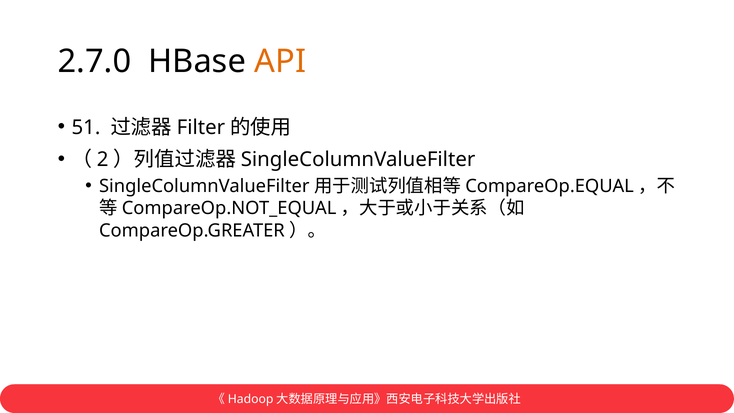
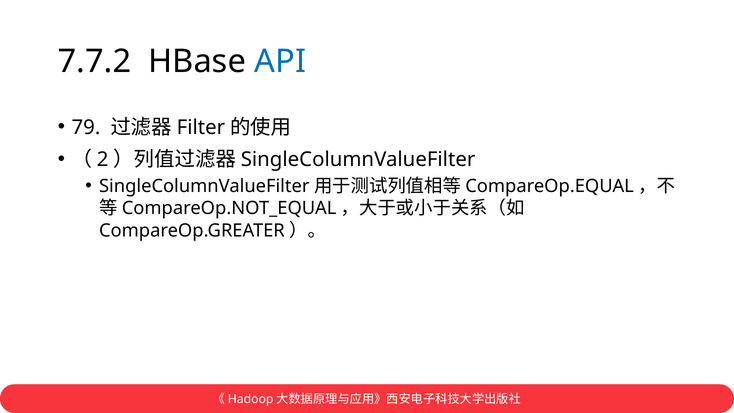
2.7.0: 2.7.0 -> 7.7.2
API colour: orange -> blue
51: 51 -> 79
